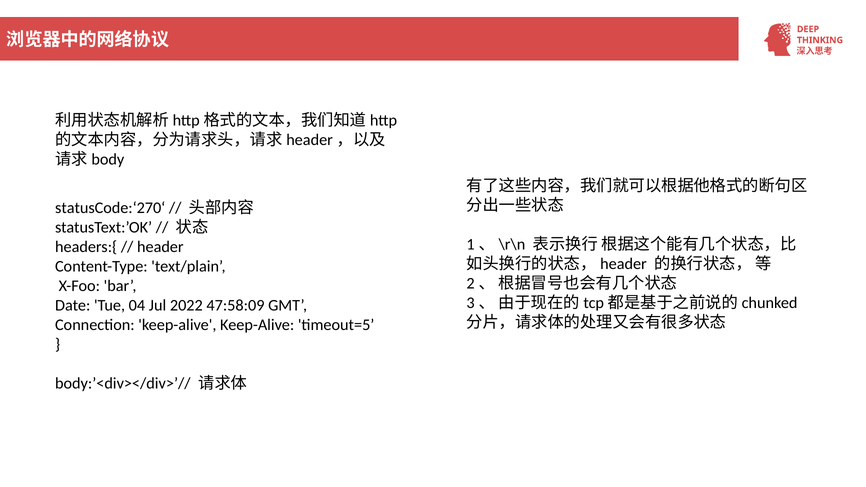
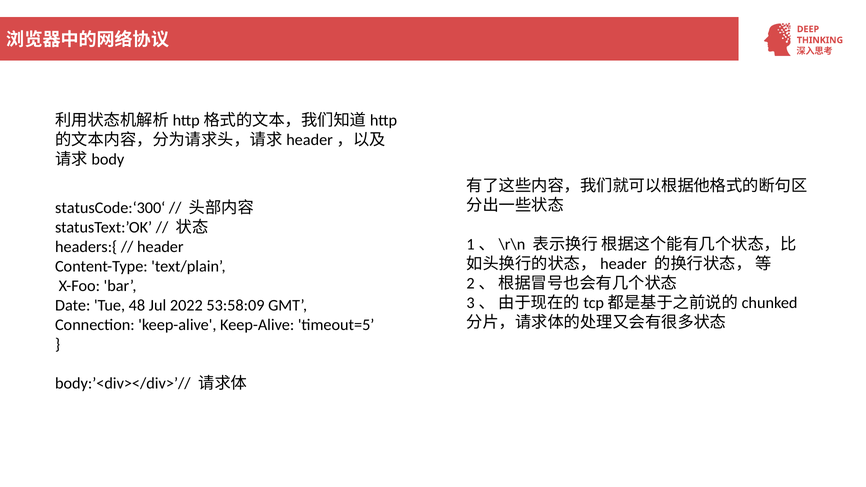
statusCode:‘270‘: statusCode:‘270‘ -> statusCode:‘300‘
04: 04 -> 48
47:58:09: 47:58:09 -> 53:58:09
